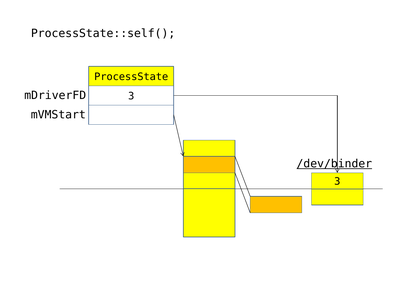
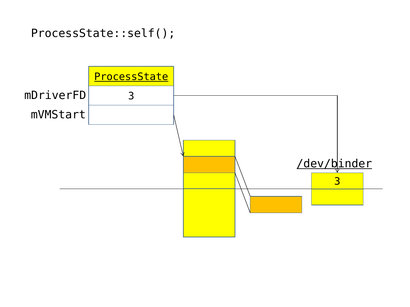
ProcessState underline: none -> present
